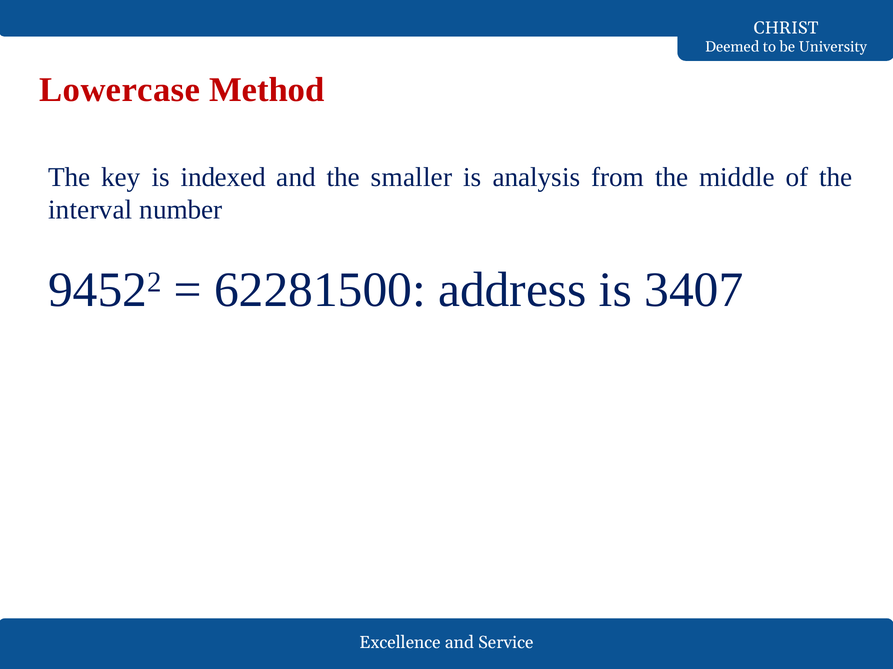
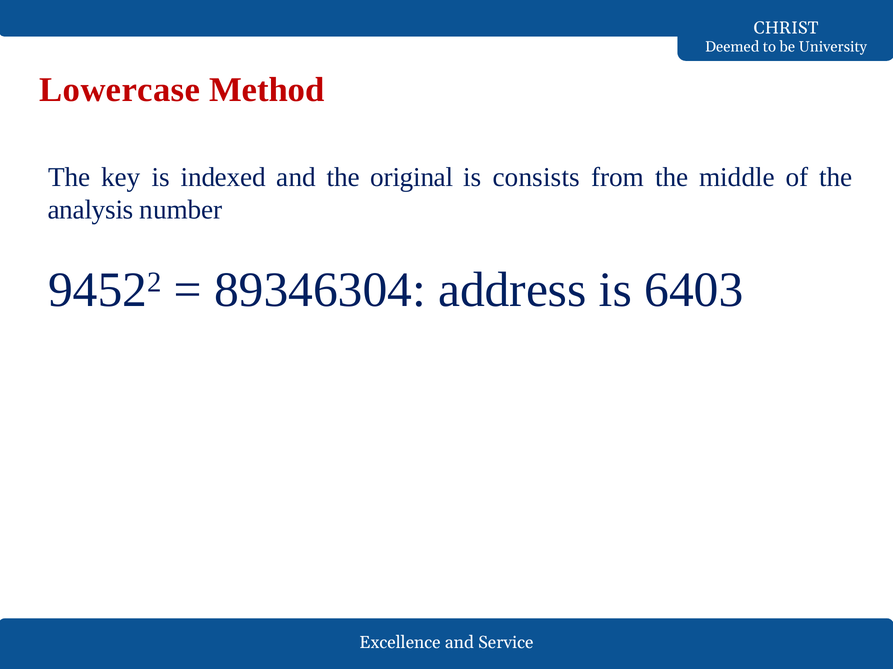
smaller: smaller -> original
analysis: analysis -> consists
interval: interval -> analysis
62281500: 62281500 -> 89346304
3407: 3407 -> 6403
